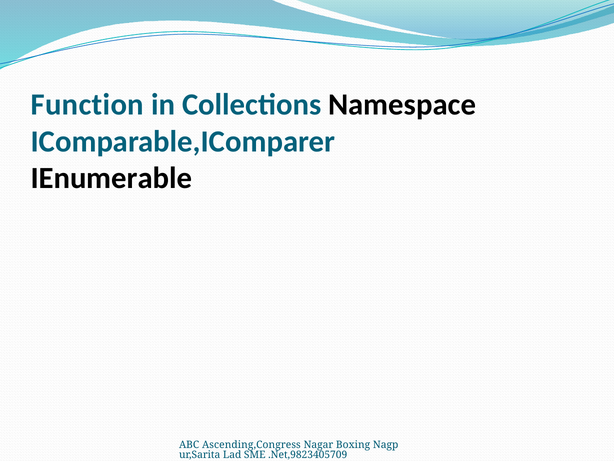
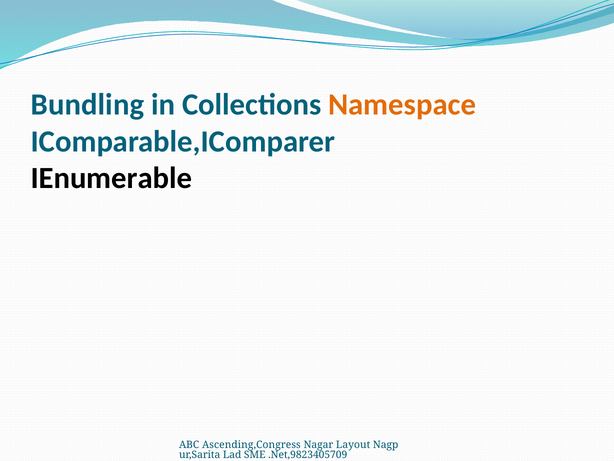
Function: Function -> Bundling
Namespace colour: black -> orange
Boxing: Boxing -> Layout
